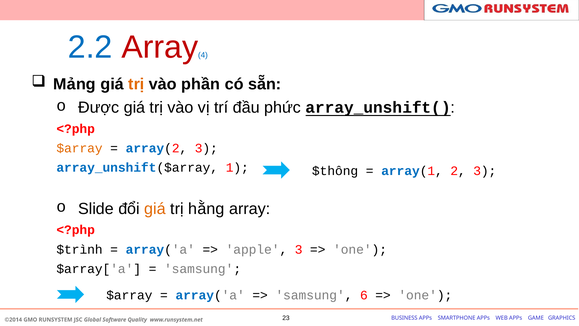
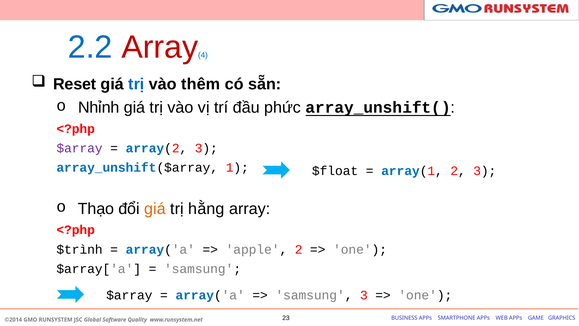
Mảng: Mảng -> Reset
trị at (136, 84) colour: orange -> blue
phần: phần -> thêm
Được: Được -> Nhỉnh
$array at (80, 148) colour: orange -> purple
$thông: $thông -> $float
Slide: Slide -> Thạo
apple 3: 3 -> 2
samsung 6: 6 -> 3
